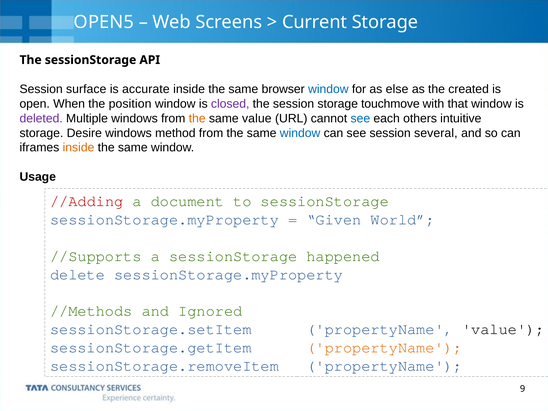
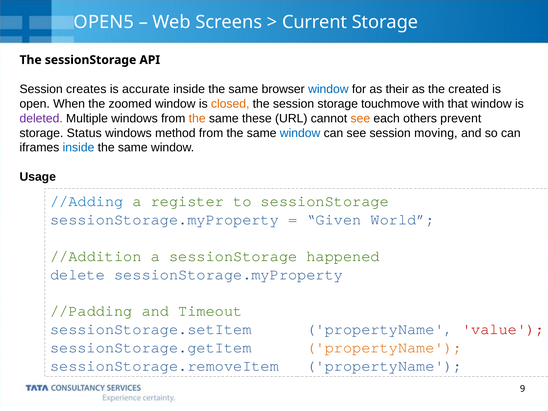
surface: surface -> creates
else: else -> their
position: position -> zoomed
closed colour: purple -> orange
same value: value -> these
see at (360, 118) colour: blue -> orange
intuitive: intuitive -> prevent
Desire: Desire -> Status
several: several -> moving
inside at (78, 148) colour: orange -> blue
//Adding colour: red -> blue
document: document -> register
//Supports: //Supports -> //Addition
//Methods: //Methods -> //Padding
Ignored: Ignored -> Timeout
value at (503, 329) colour: black -> red
